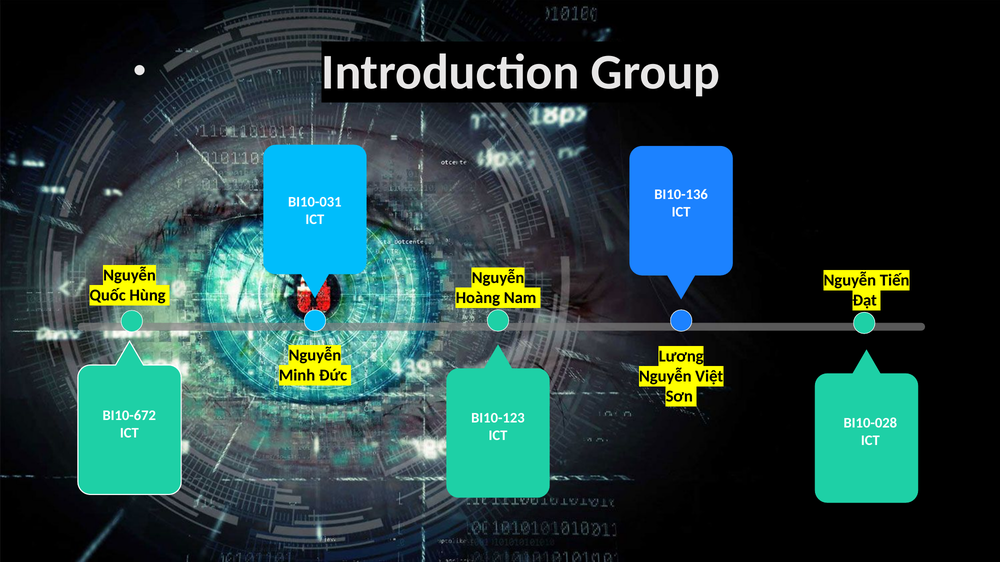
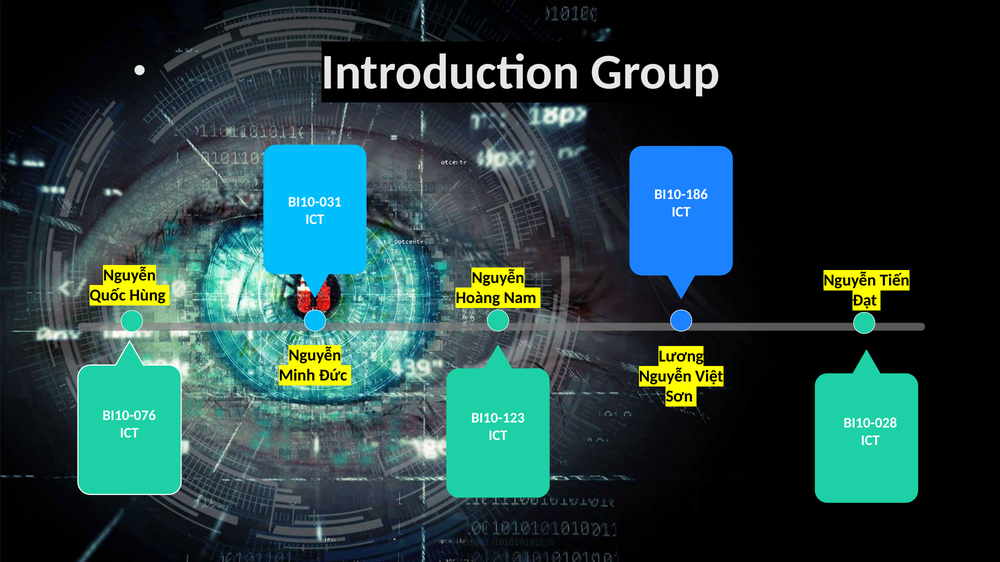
BI10-136: BI10-136 -> BI10-186
BI10-672: BI10-672 -> BI10-076
